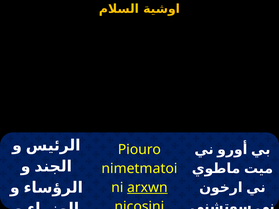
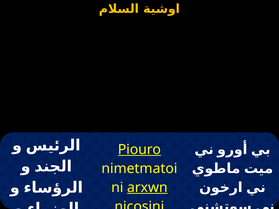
Piouro underline: none -> present
